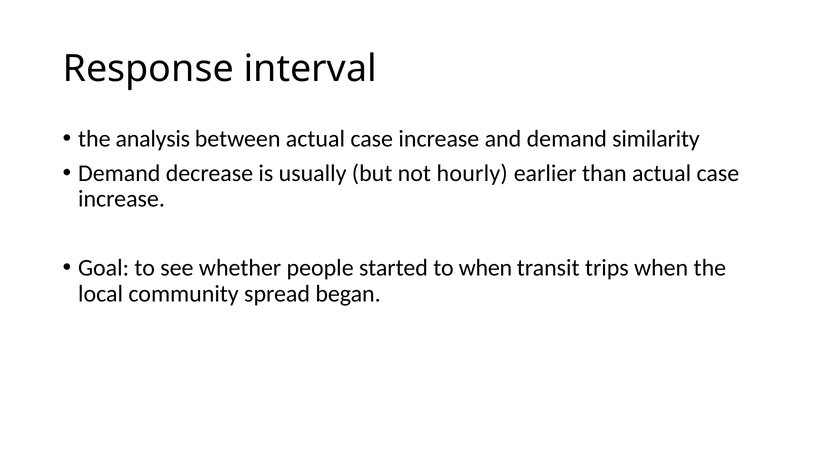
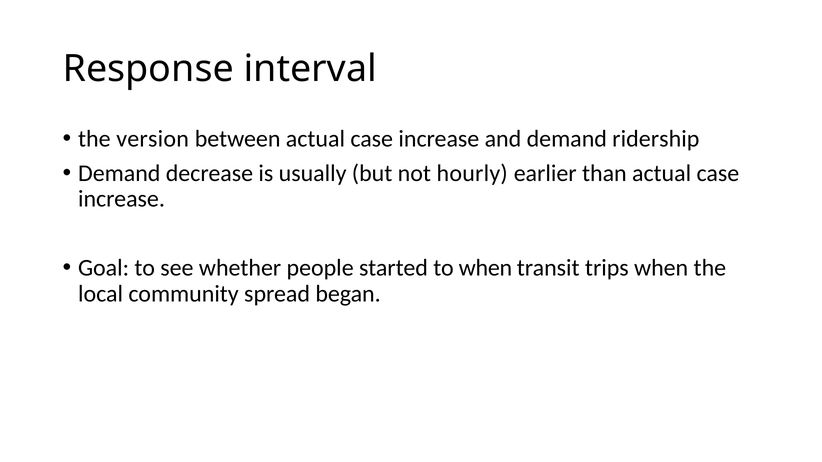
analysis: analysis -> version
similarity: similarity -> ridership
